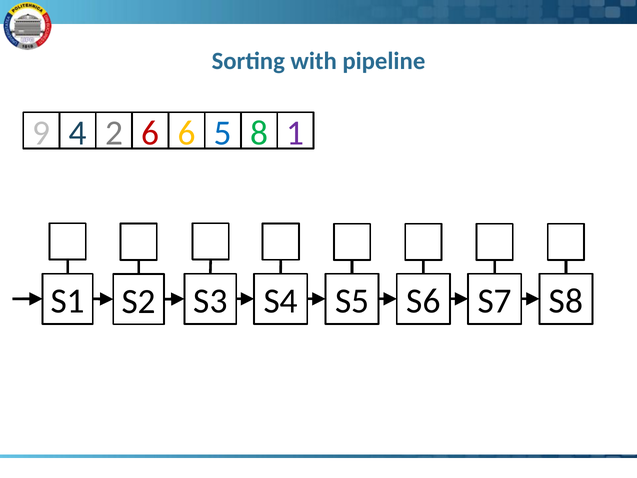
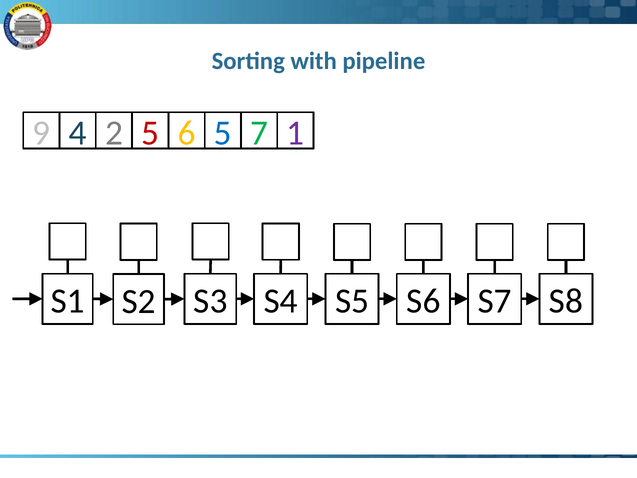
2 6: 6 -> 5
8: 8 -> 7
